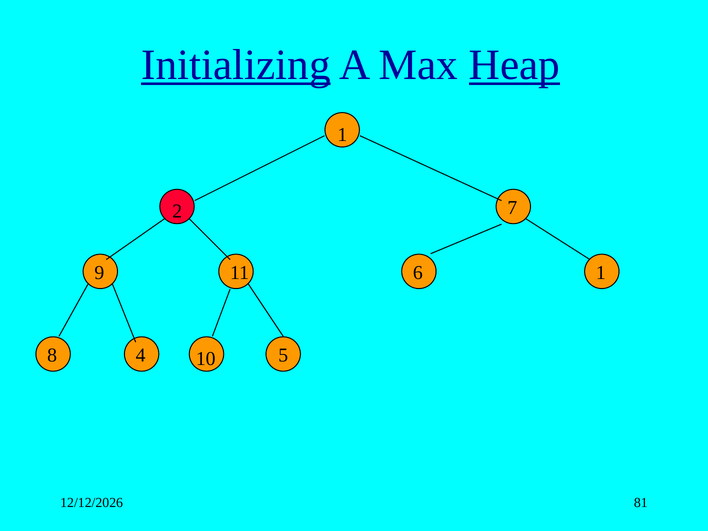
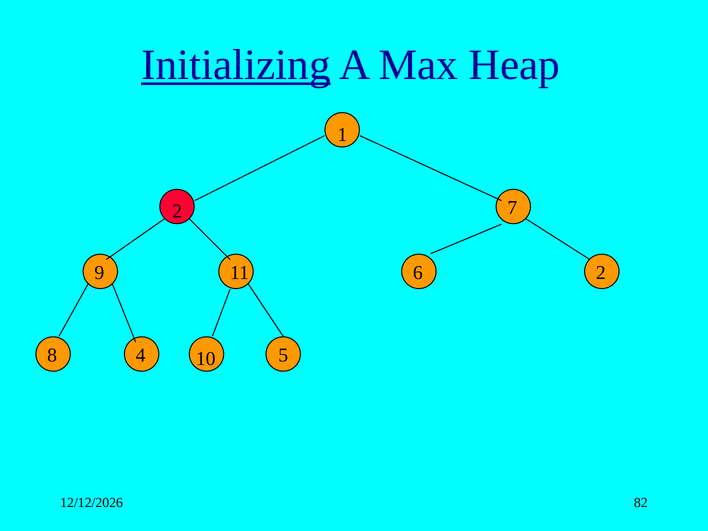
Heap underline: present -> none
6 1: 1 -> 2
81: 81 -> 82
